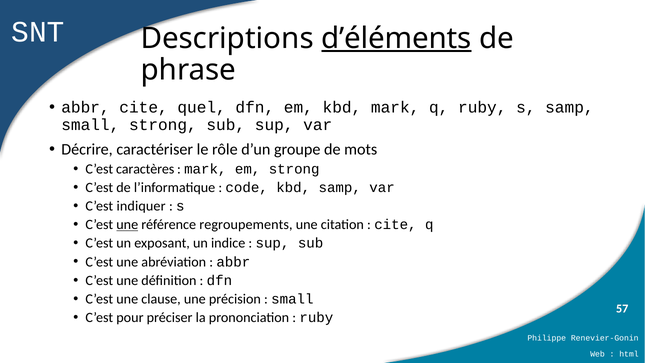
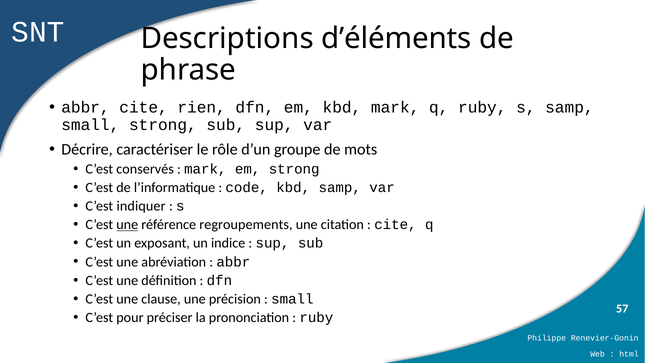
d’éléments underline: present -> none
quel: quel -> rien
caractères: caractères -> conservés
